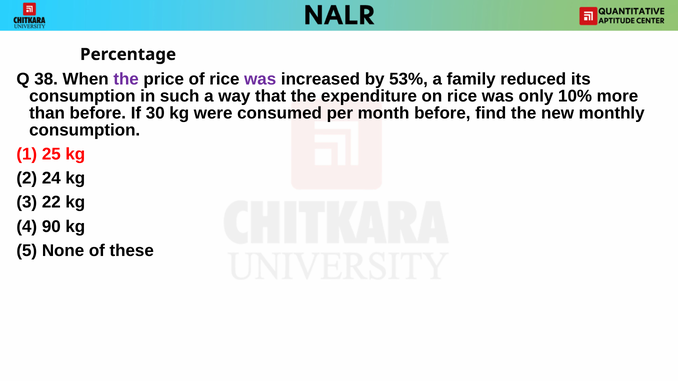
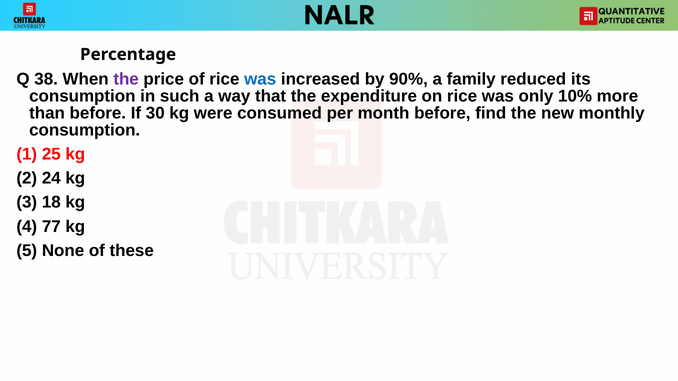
was at (260, 79) colour: purple -> blue
53%: 53% -> 90%
22: 22 -> 18
90: 90 -> 77
